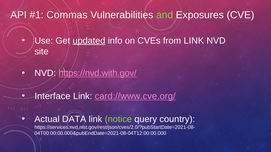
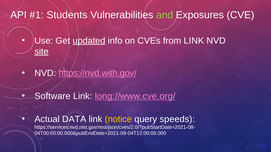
Commas: Commas -> Students
site underline: none -> present
Interface: Interface -> Software
card://www.cve.org/: card://www.cve.org/ -> long://www.cve.org/
notice colour: light green -> yellow
country: country -> speeds
